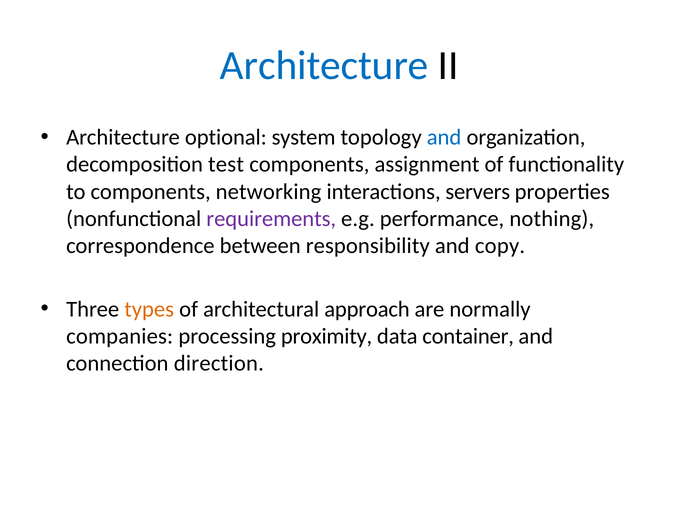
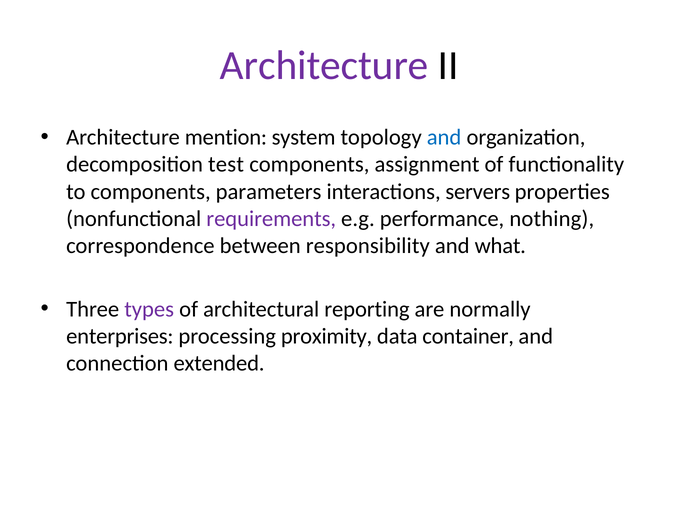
Architecture at (324, 66) colour: blue -> purple
optional: optional -> mention
networking: networking -> parameters
copy: copy -> what
types colour: orange -> purple
approach: approach -> reporting
companies: companies -> enterprises
direction: direction -> extended
